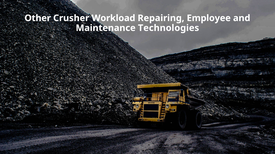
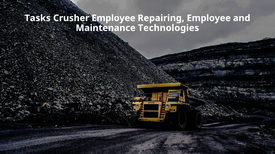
Other: Other -> Tasks
Crusher Workload: Workload -> Employee
